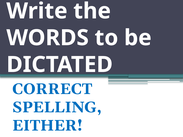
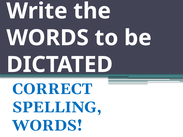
EITHER at (47, 126): EITHER -> WORDS
